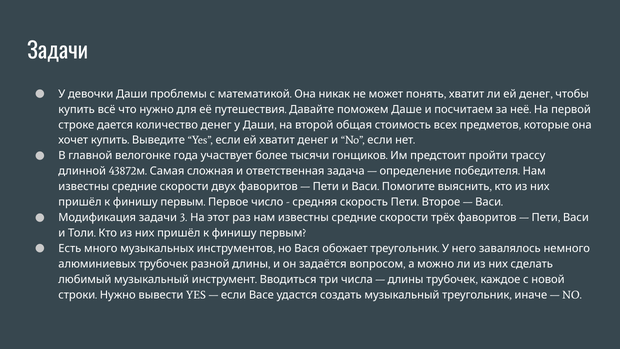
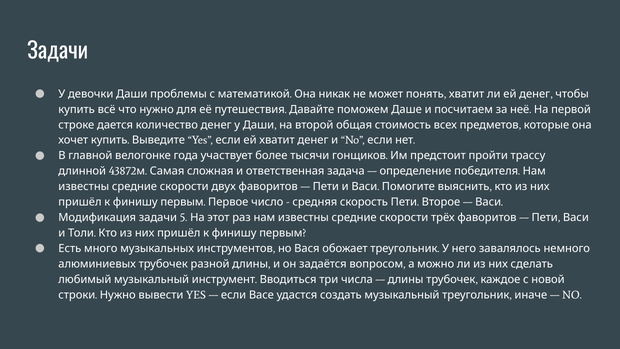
3: 3 -> 5
